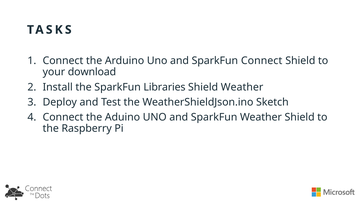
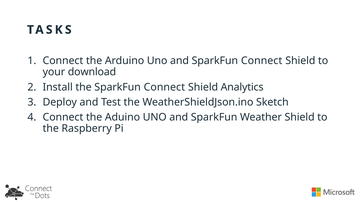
the SparkFun Libraries: Libraries -> Connect
Shield Weather: Weather -> Analytics
